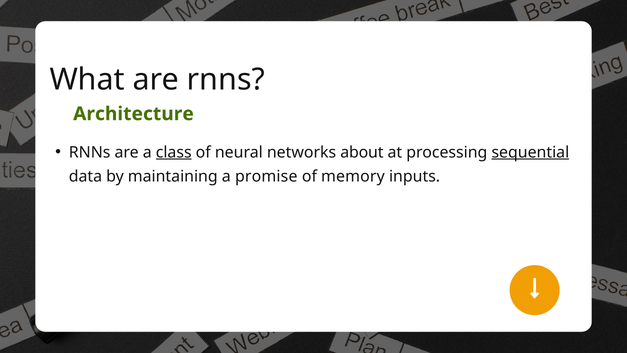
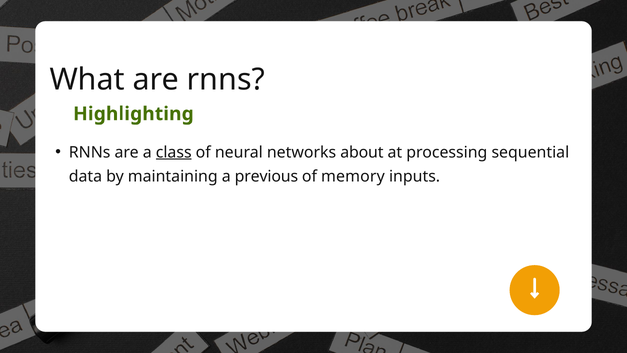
Architecture: Architecture -> Highlighting
sequential underline: present -> none
promise: promise -> previous
